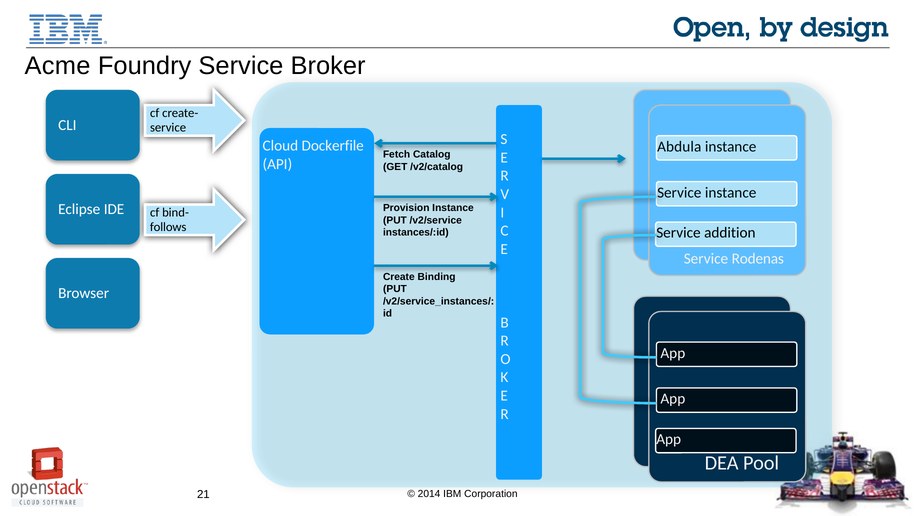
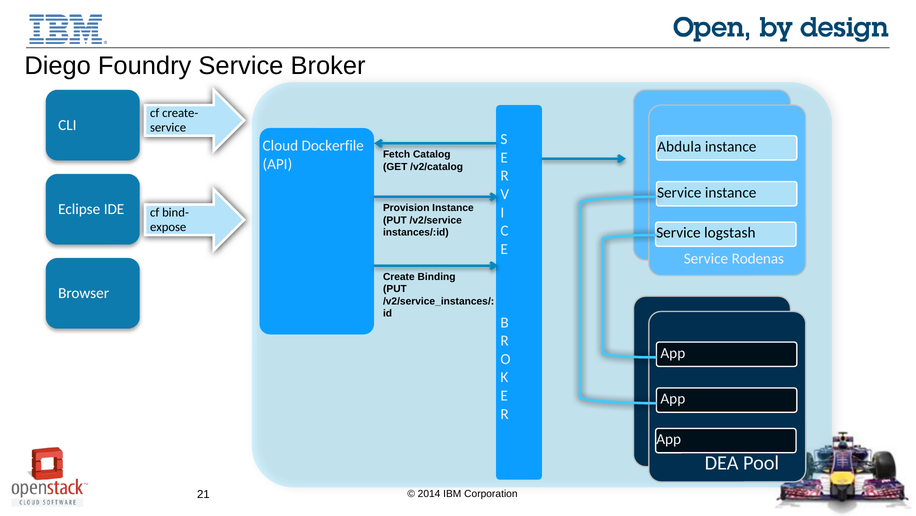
Acme: Acme -> Diego
follows: follows -> expose
addition: addition -> logstash
